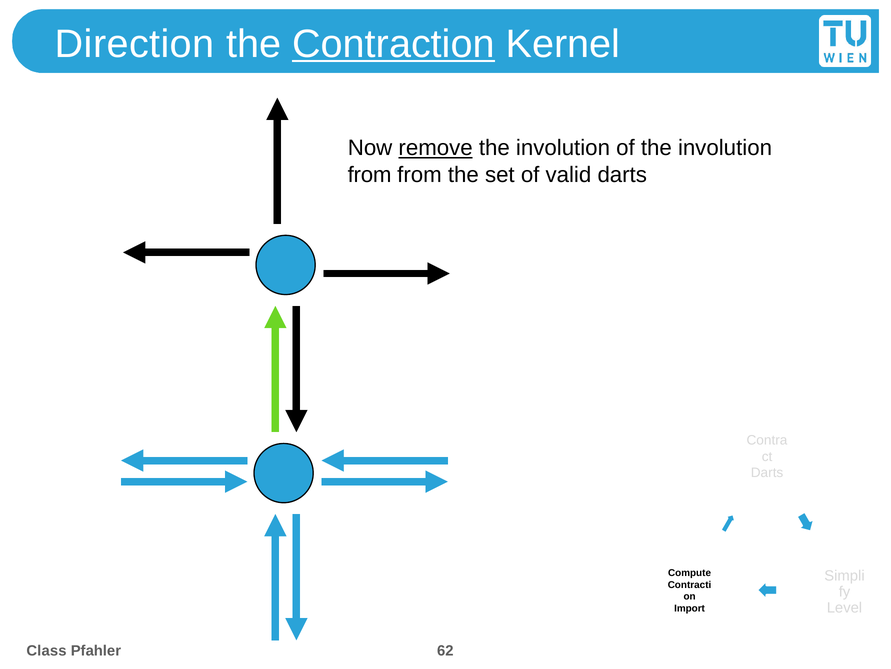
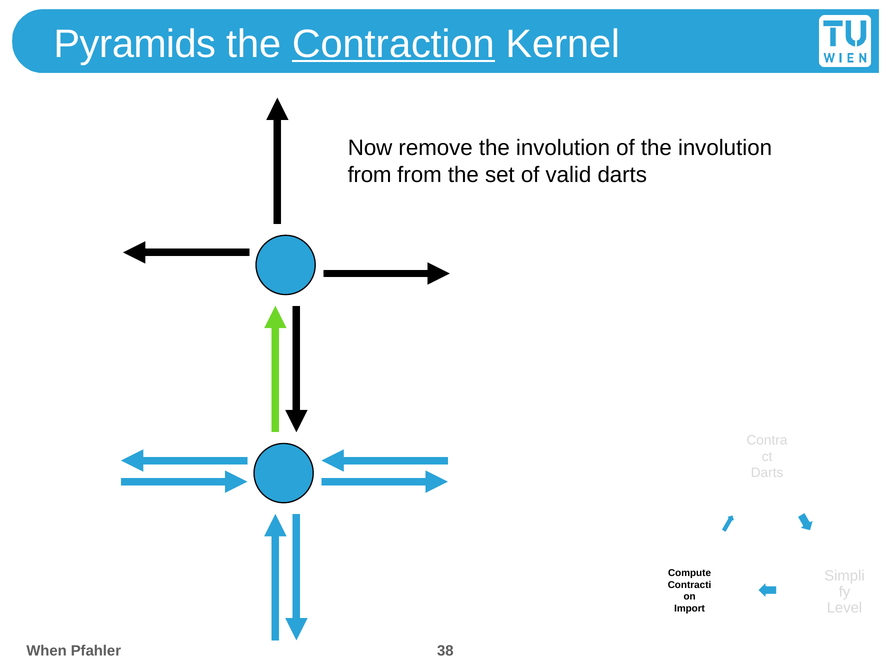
Direction: Direction -> Pyramids
remove underline: present -> none
Class: Class -> When
62: 62 -> 38
